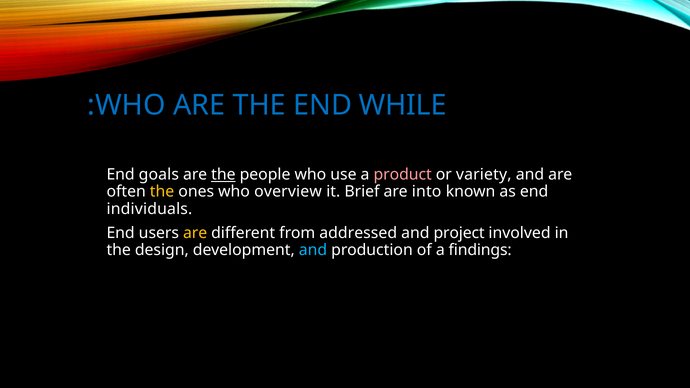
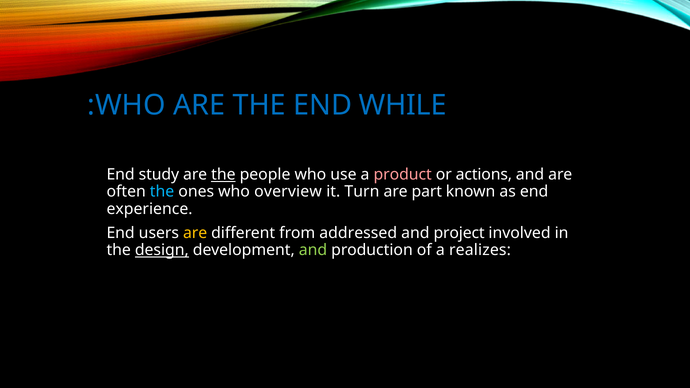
goals: goals -> study
variety: variety -> actions
the at (162, 192) colour: yellow -> light blue
Brief: Brief -> Turn
into: into -> part
individuals: individuals -> experience
design underline: none -> present
and at (313, 250) colour: light blue -> light green
findings: findings -> realizes
